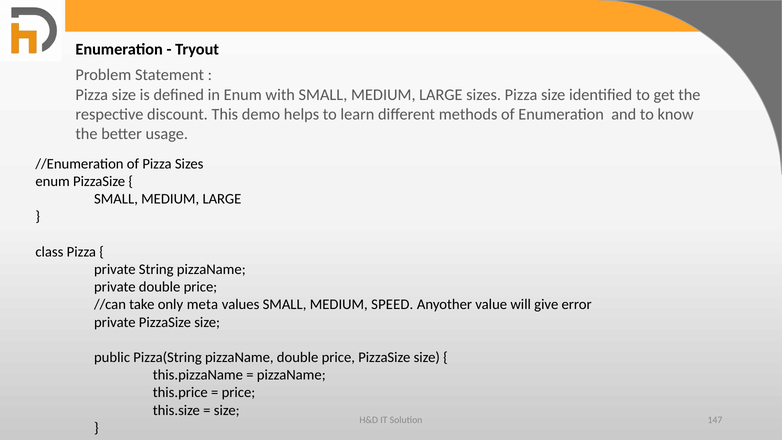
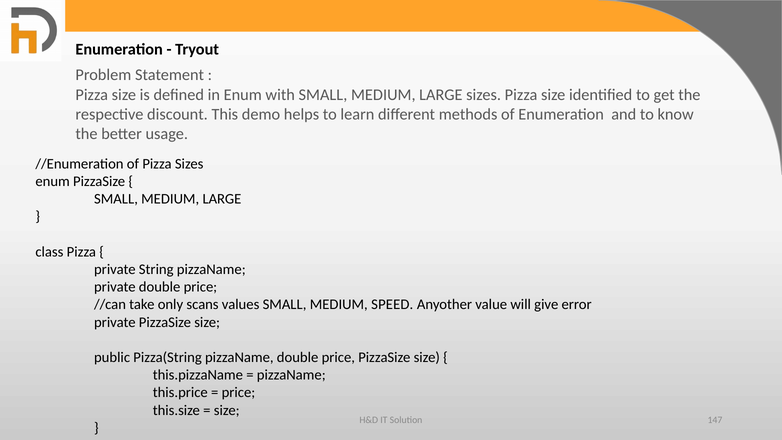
meta: meta -> scans
